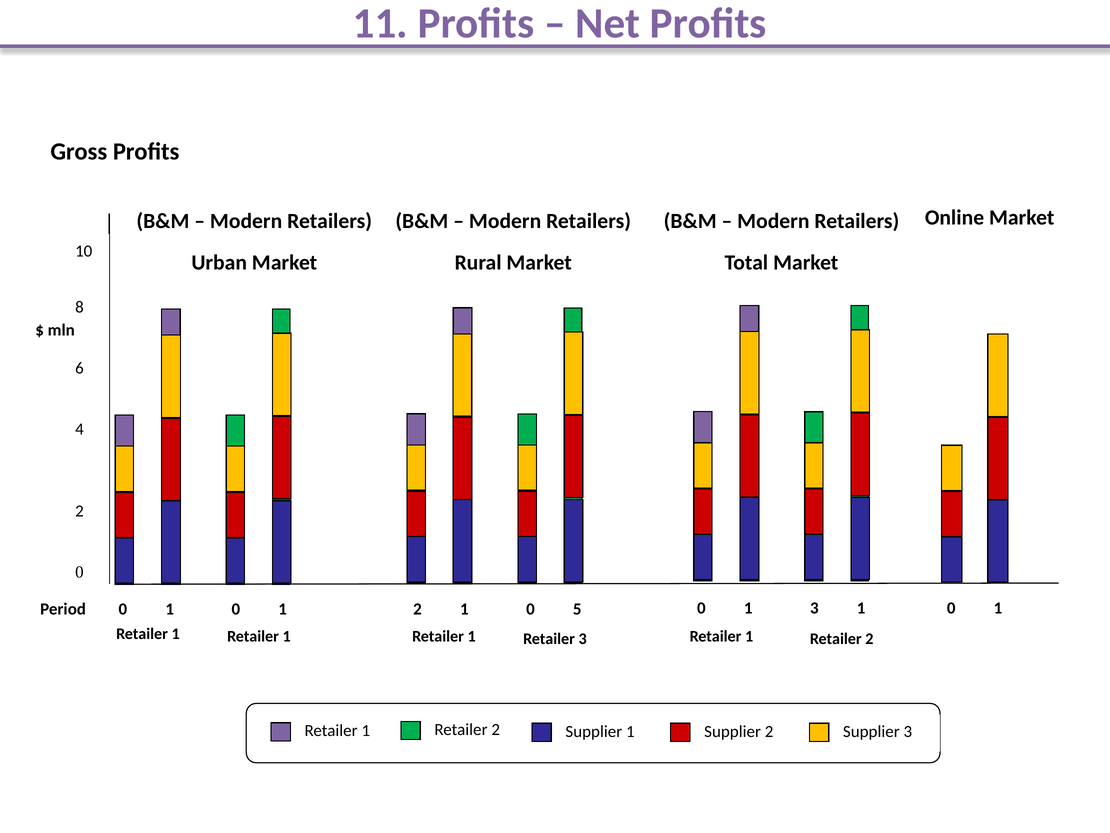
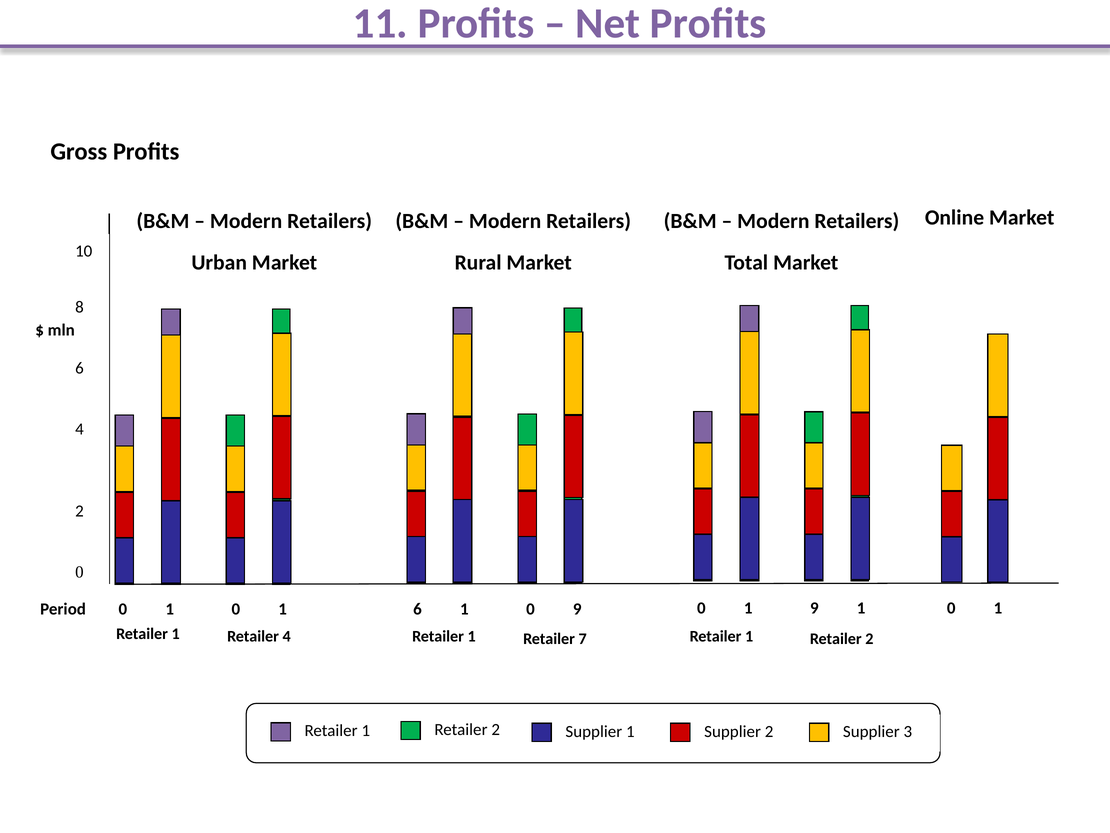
Period 2: 2 -> 6
0 5: 5 -> 9
1 3: 3 -> 9
1 at (287, 636): 1 -> 4
Retailer 3: 3 -> 7
